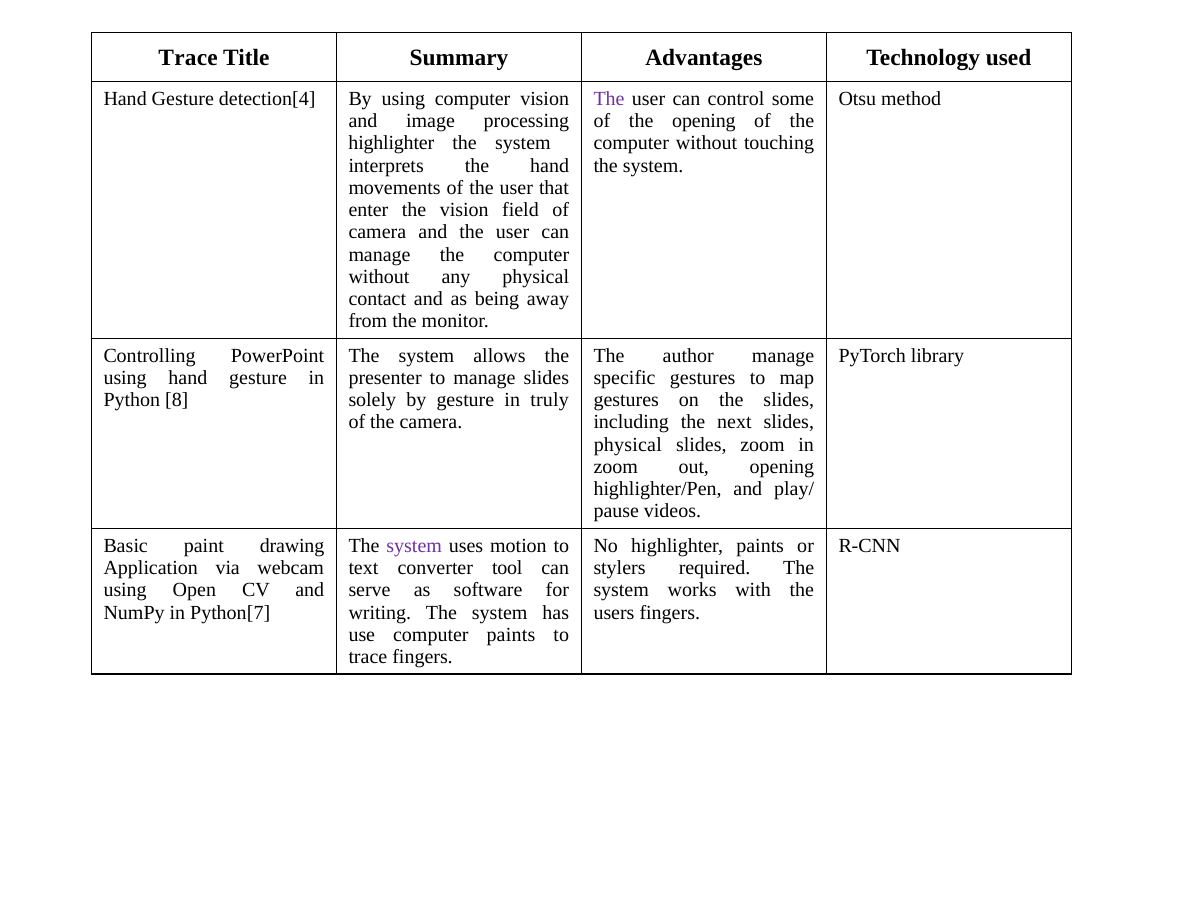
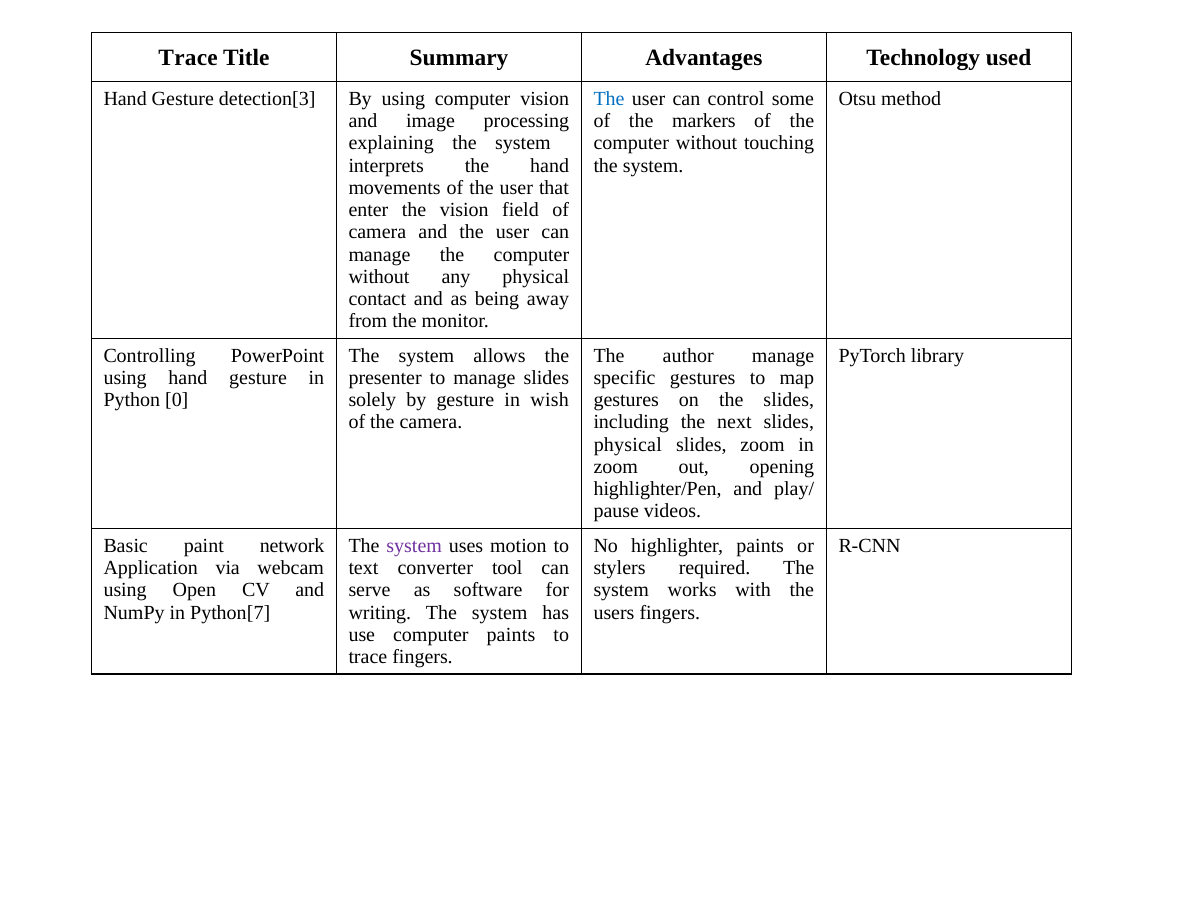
detection[4: detection[4 -> detection[3
The at (609, 99) colour: purple -> blue
the opening: opening -> markers
highlighter at (391, 143): highlighter -> explaining
8: 8 -> 0
truly: truly -> wish
drawing: drawing -> network
